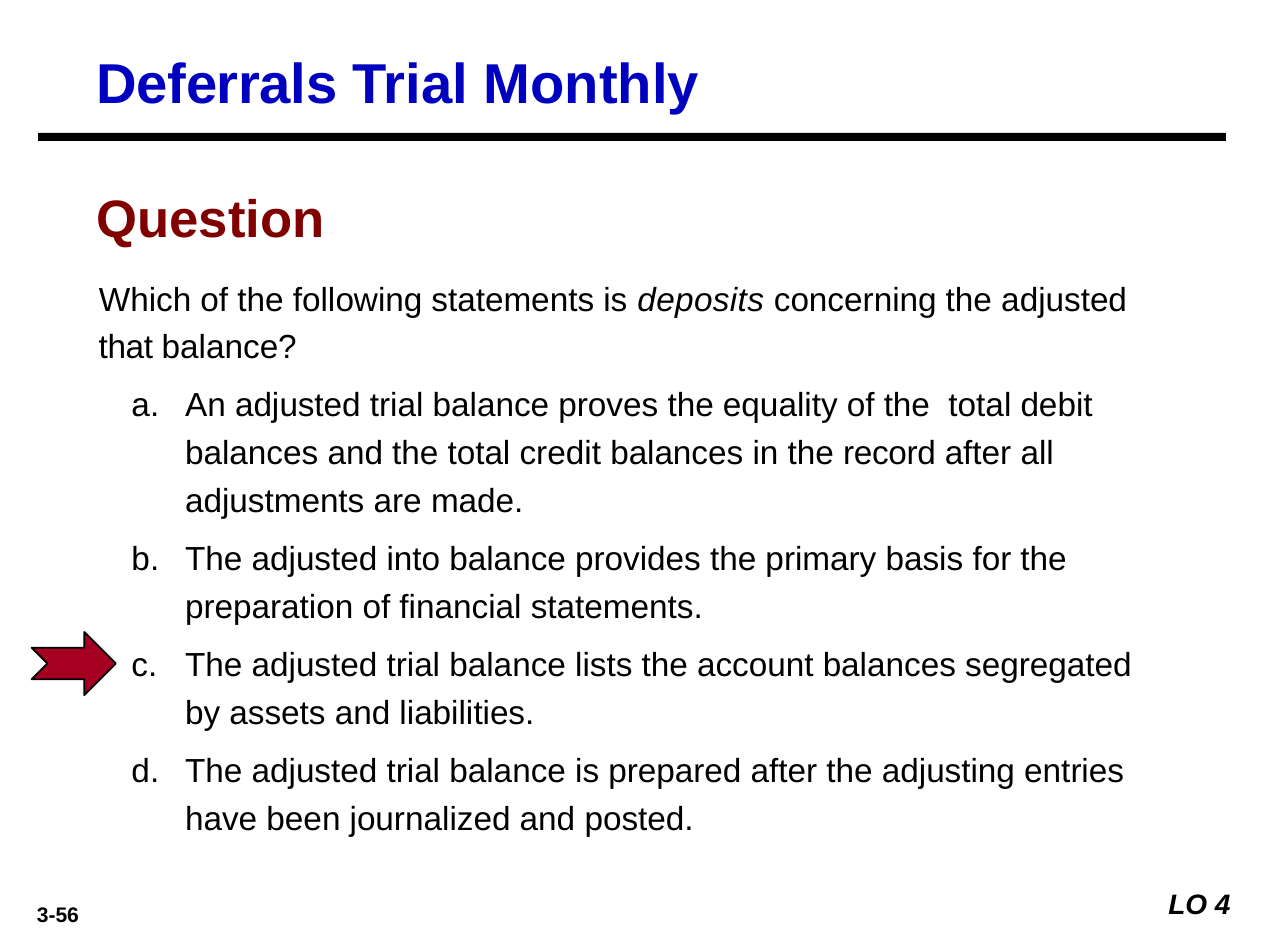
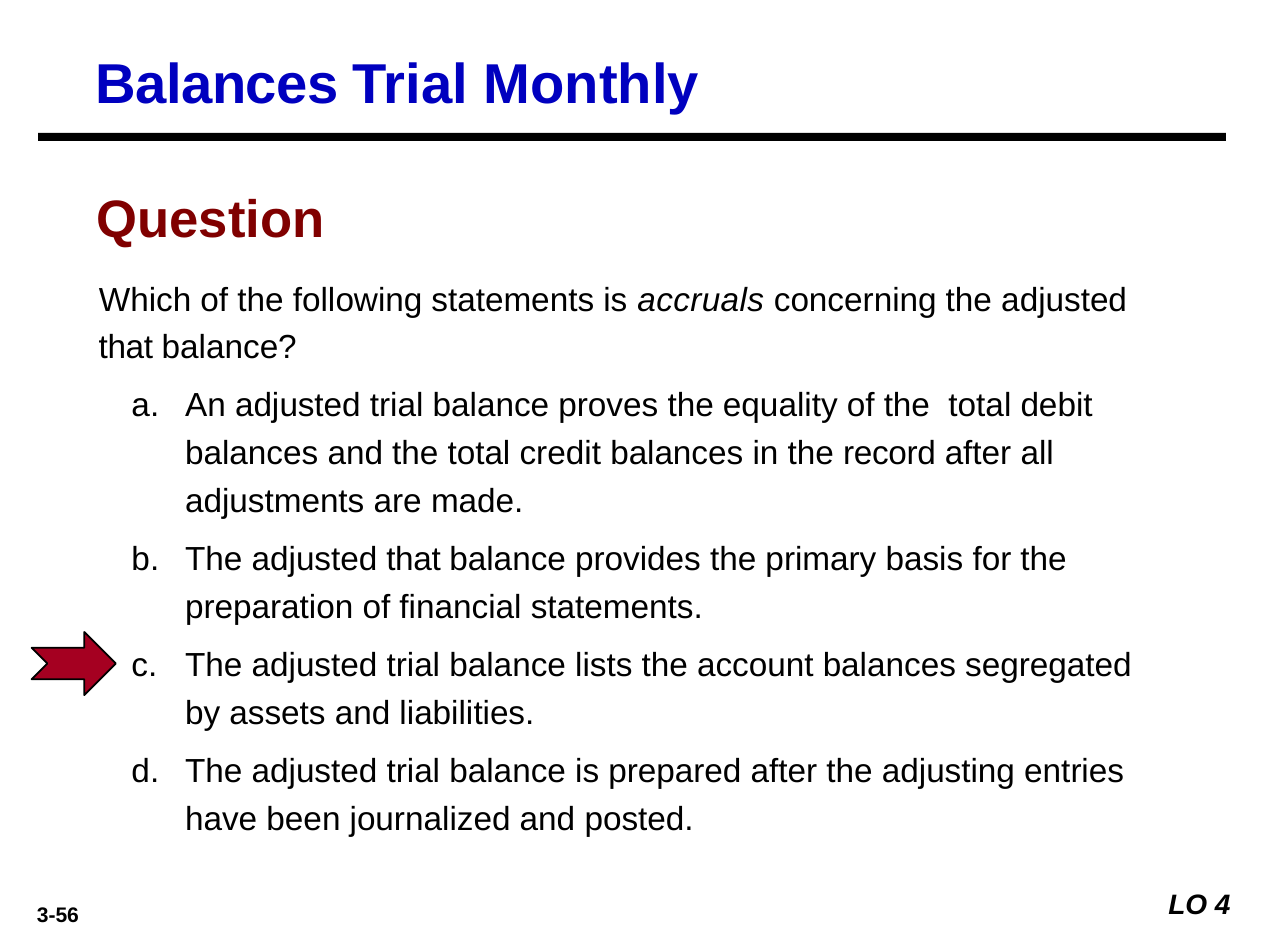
Deferrals at (217, 85): Deferrals -> Balances
deposits: deposits -> accruals
into at (413, 560): into -> that
